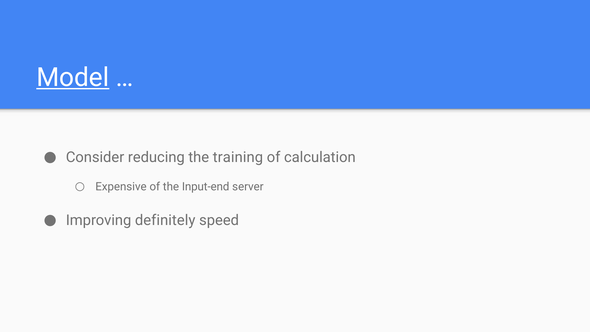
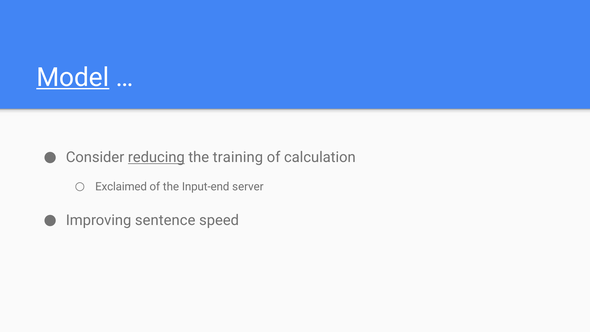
reducing underline: none -> present
Expensive: Expensive -> Exclaimed
definitely: definitely -> sentence
